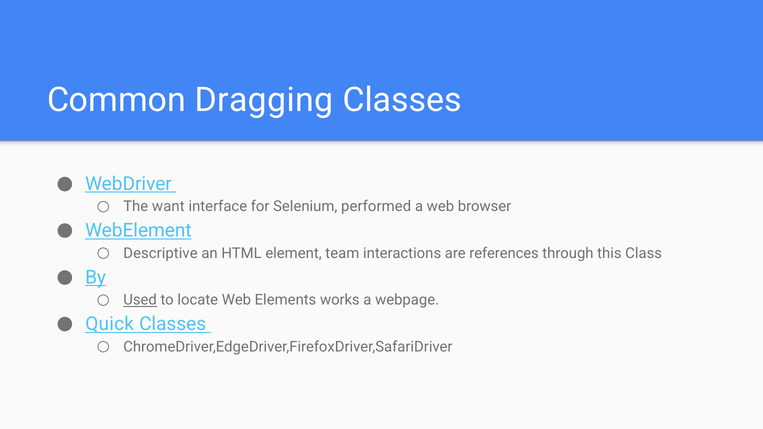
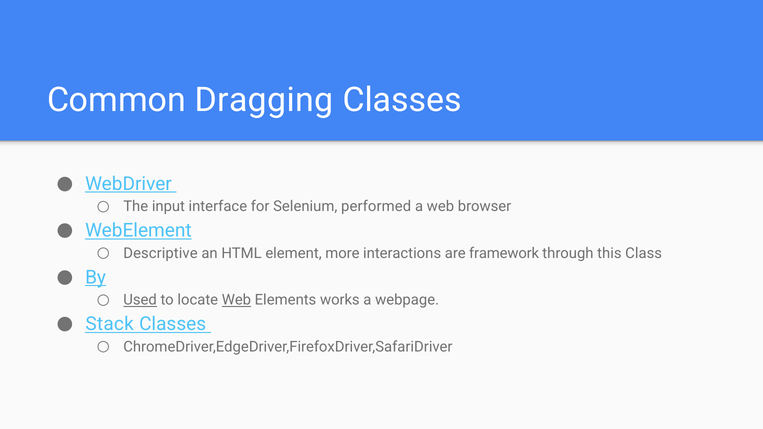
want: want -> input
team: team -> more
references: references -> framework
Web at (236, 300) underline: none -> present
Quick: Quick -> Stack
